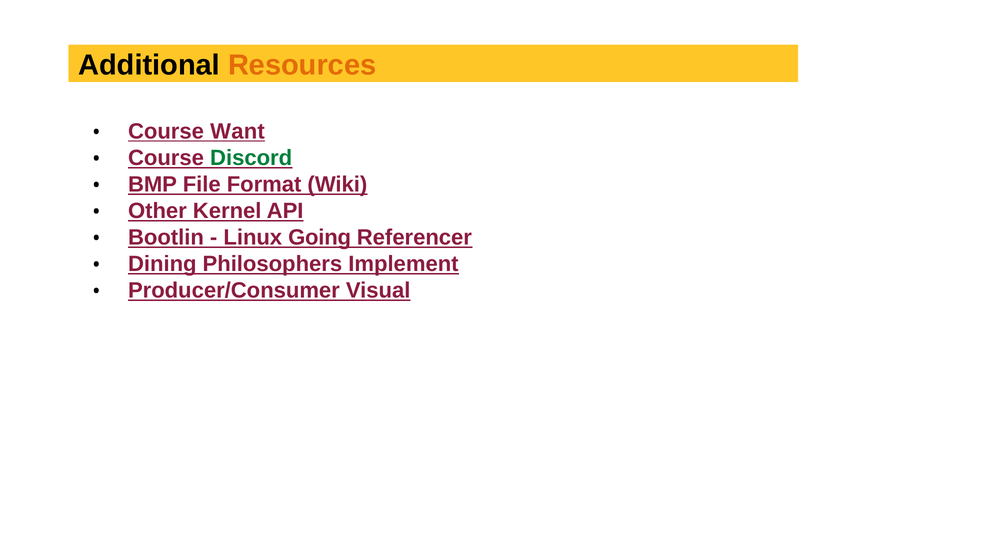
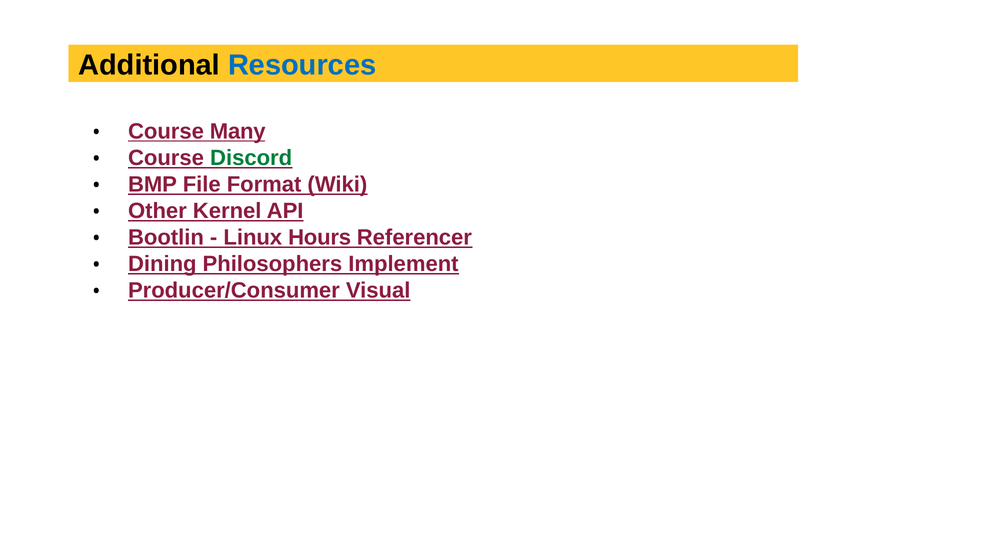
Resources colour: orange -> blue
Want: Want -> Many
Going: Going -> Hours
